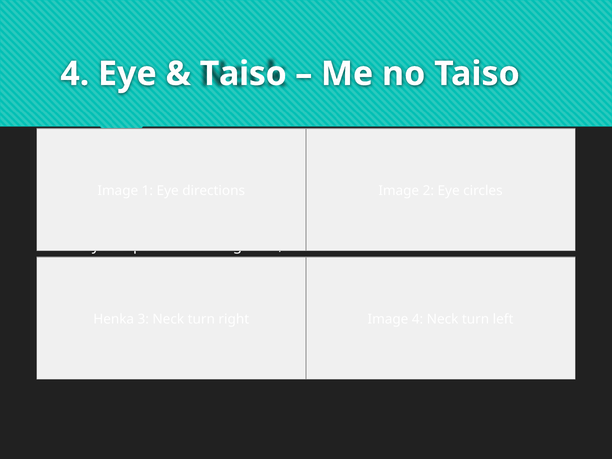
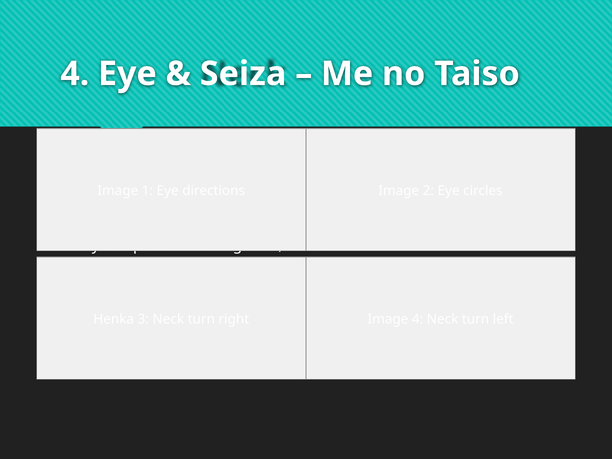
Taiso at (243, 74): Taiso -> Seiza
